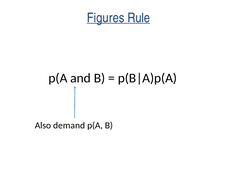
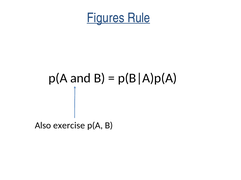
demand: demand -> exercise
